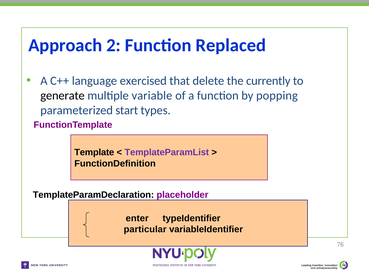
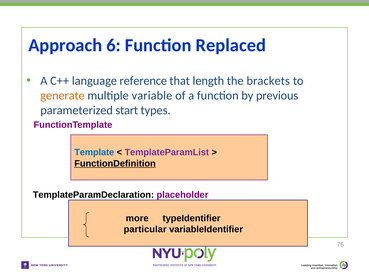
2: 2 -> 6
exercised: exercised -> reference
delete: delete -> length
currently: currently -> brackets
generate colour: black -> orange
popping: popping -> previous
Template colour: black -> blue
FunctionDefinition underline: none -> present
enter: enter -> more
